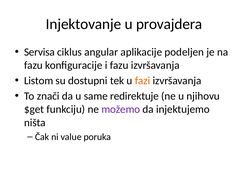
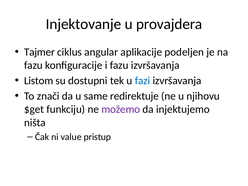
Servisa: Servisa -> Tajmer
fazi colour: orange -> blue
poruka: poruka -> pristup
